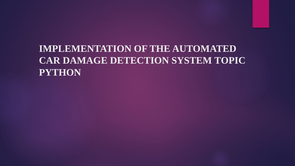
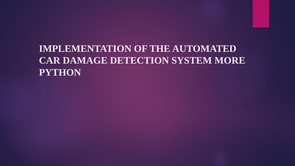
TOPIC: TOPIC -> MORE
